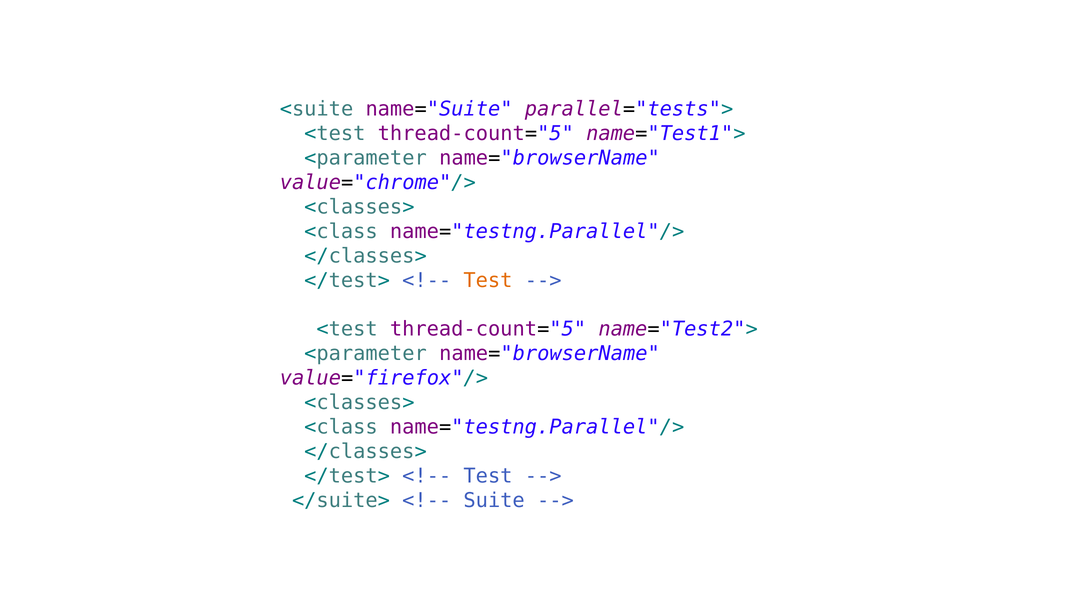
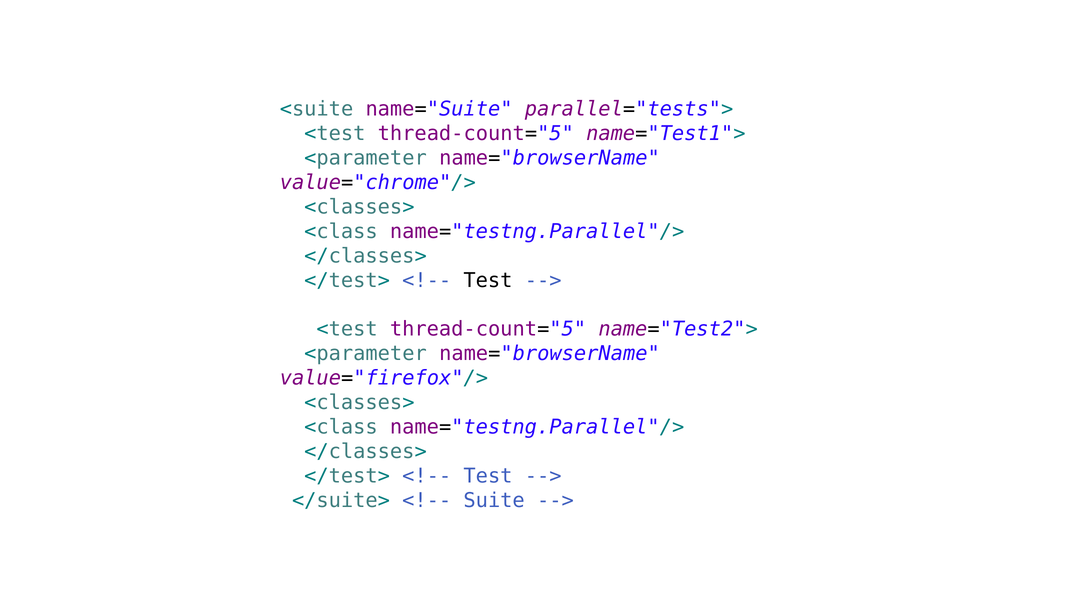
Test at (488, 281) colour: orange -> black
